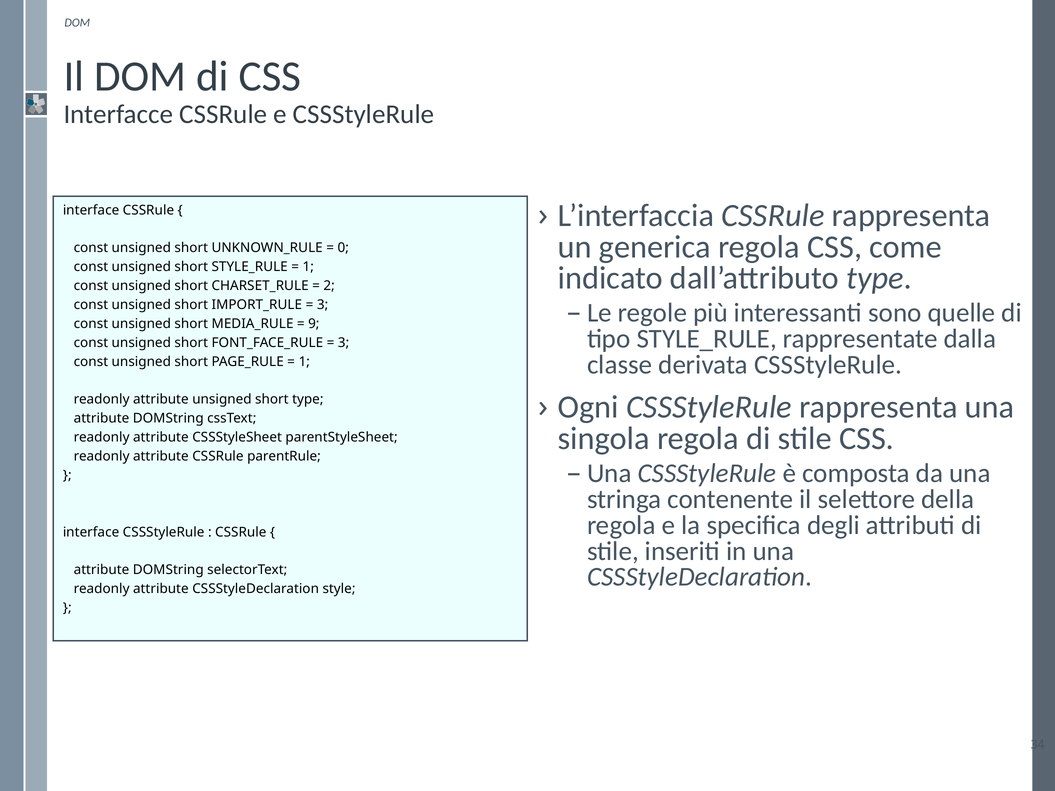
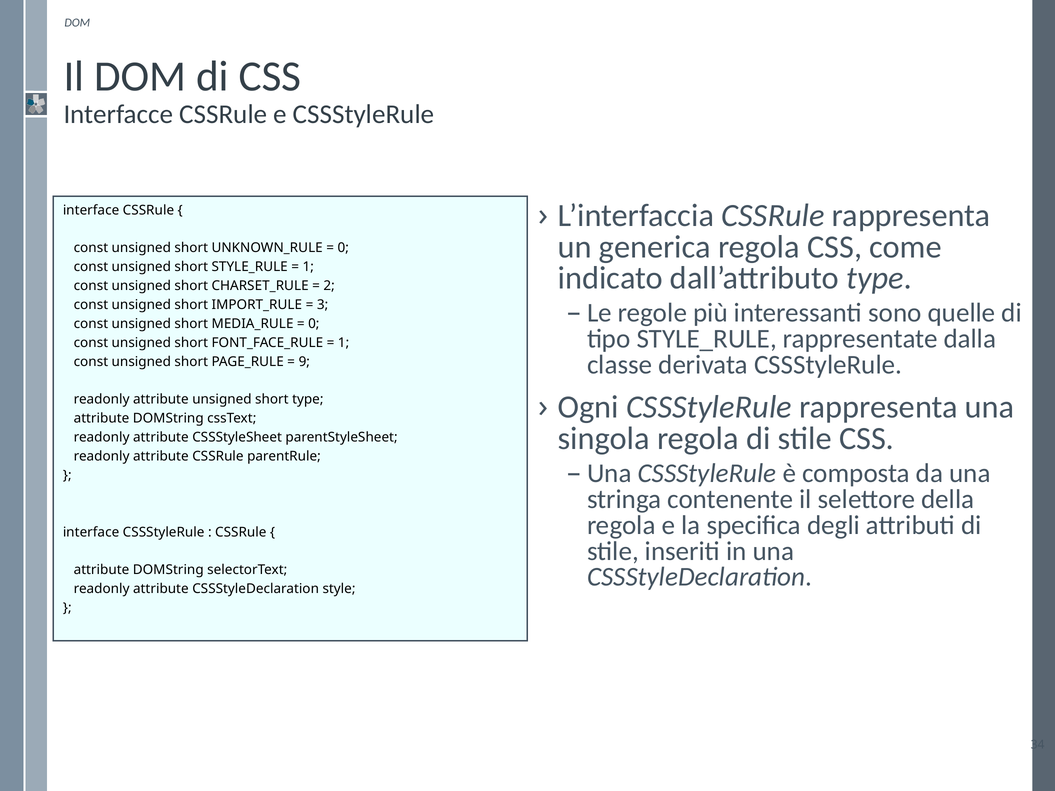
9 at (314, 324): 9 -> 0
3 at (344, 343): 3 -> 1
1 at (304, 362): 1 -> 9
